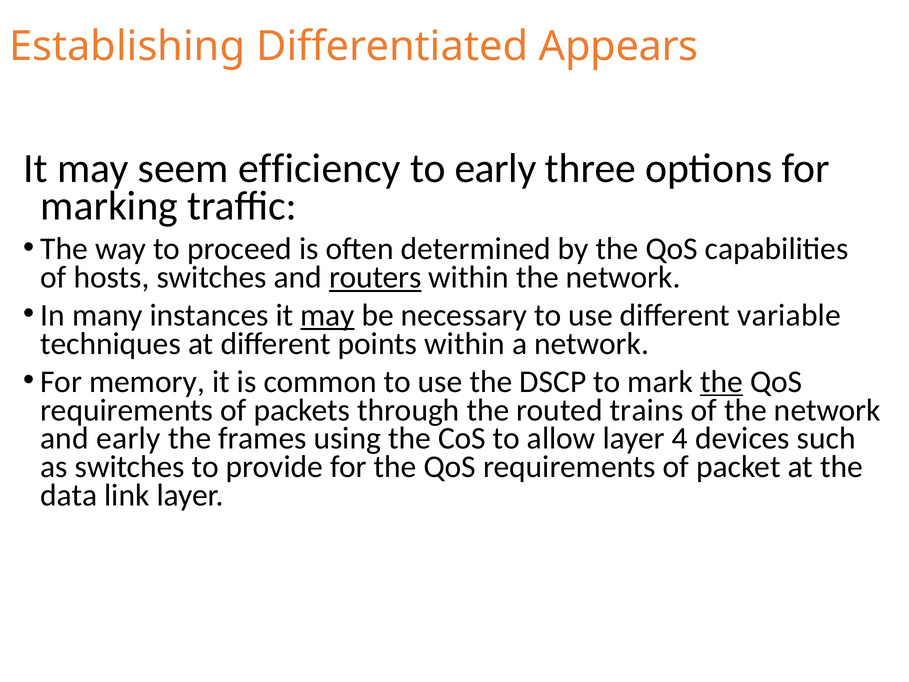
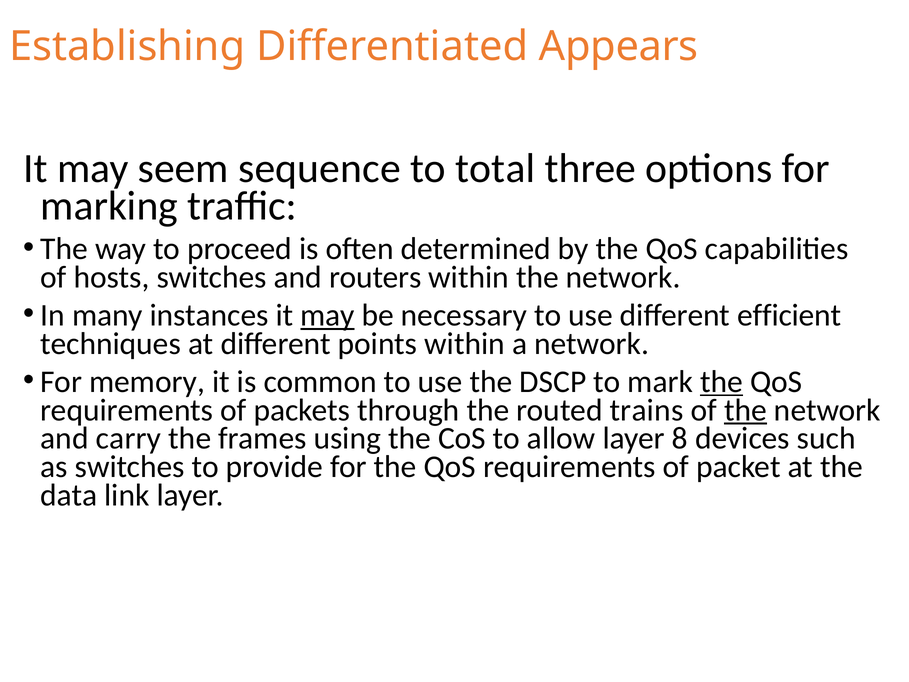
efficiency: efficiency -> sequence
to early: early -> total
routers underline: present -> none
variable: variable -> efficient
the at (746, 410) underline: none -> present
and early: early -> carry
4: 4 -> 8
